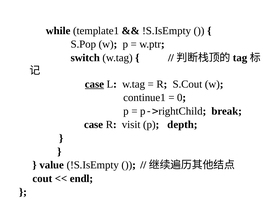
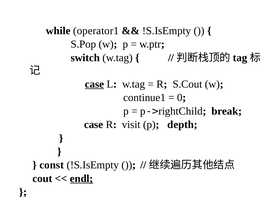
template1: template1 -> operator1
value: value -> const
endl underline: none -> present
